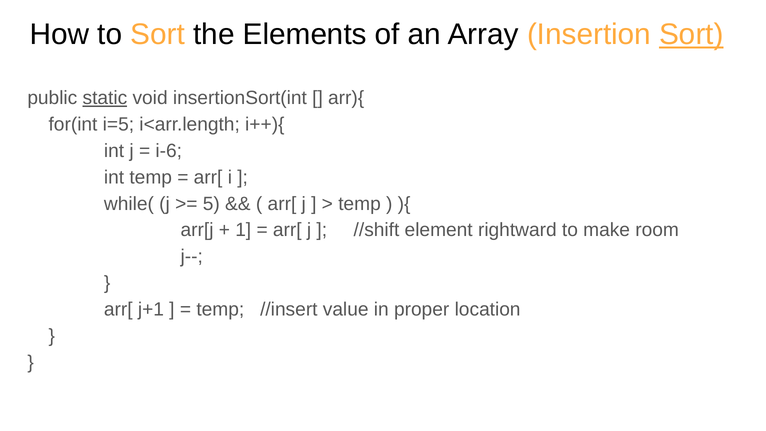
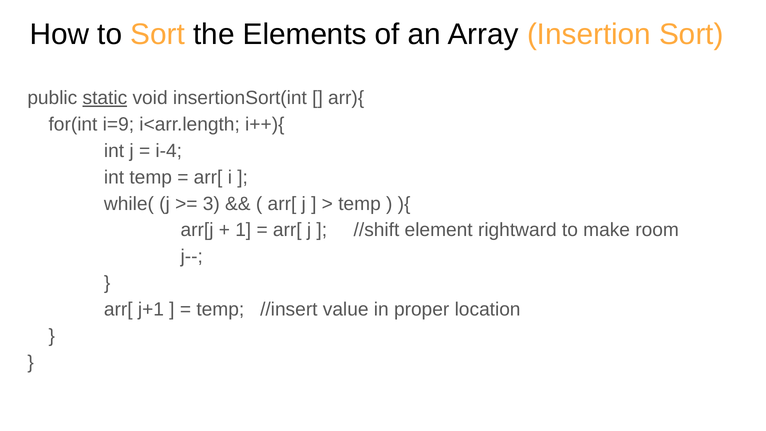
Sort at (691, 35) underline: present -> none
i=5: i=5 -> i=9
i-6: i-6 -> i-4
5: 5 -> 3
